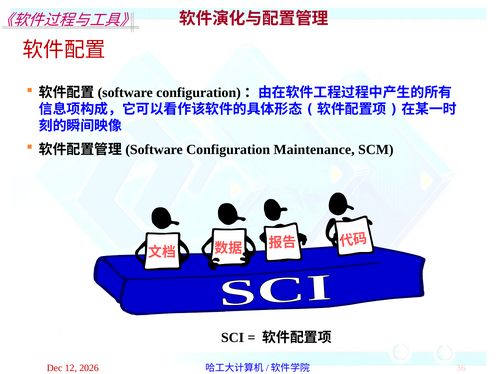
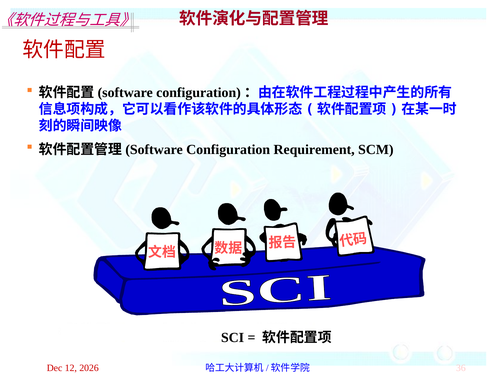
Maintenance: Maintenance -> Requirement
